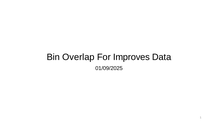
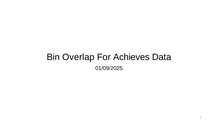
Improves: Improves -> Achieves
